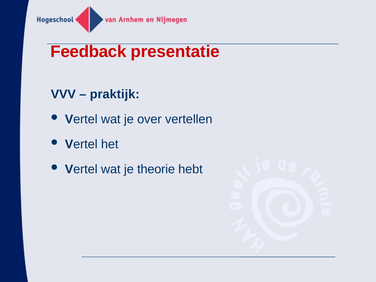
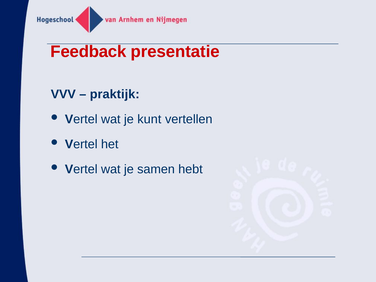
over: over -> kunt
theorie: theorie -> samen
